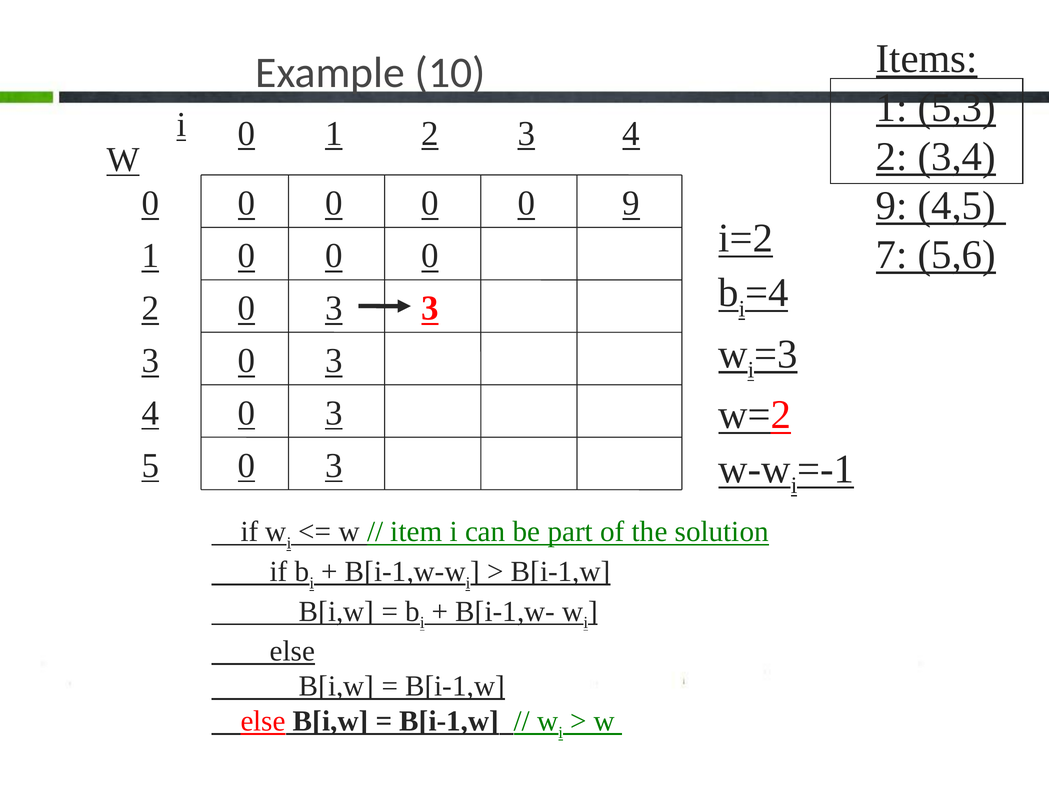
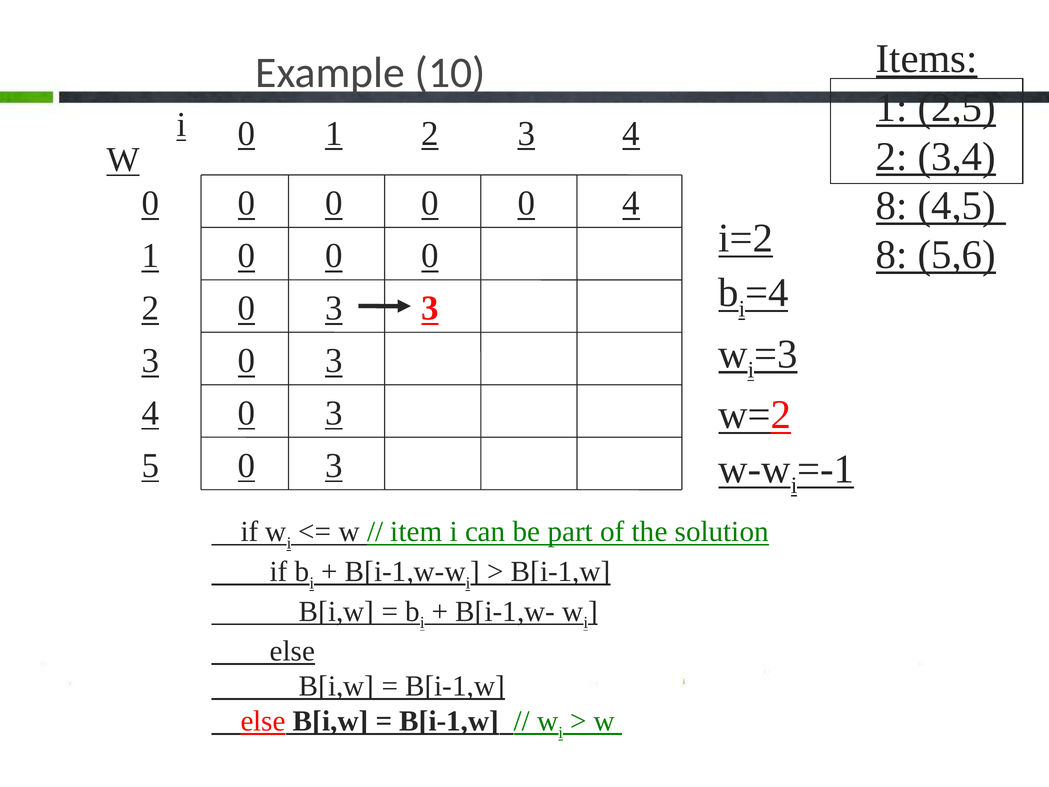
5,3: 5,3 -> 2,5
9 at (892, 206): 9 -> 8
0 9: 9 -> 4
7 at (892, 255): 7 -> 8
